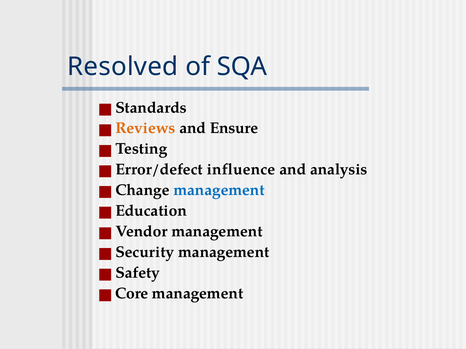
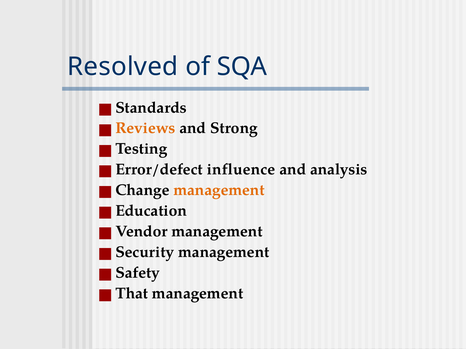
Ensure: Ensure -> Strong
management at (219, 190) colour: blue -> orange
Core: Core -> That
